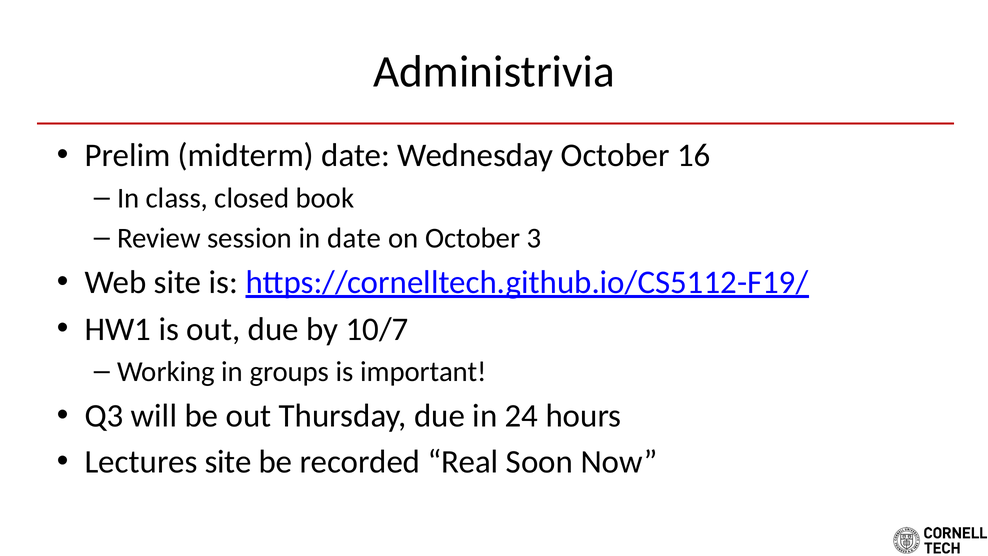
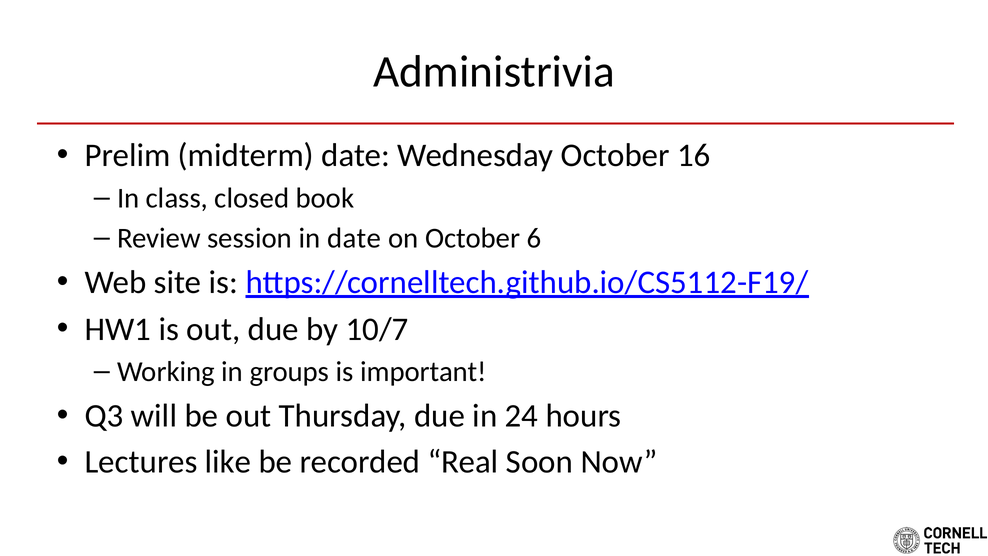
3: 3 -> 6
Lectures site: site -> like
